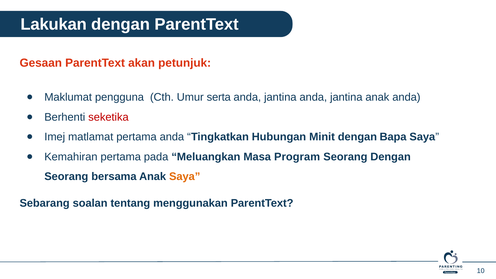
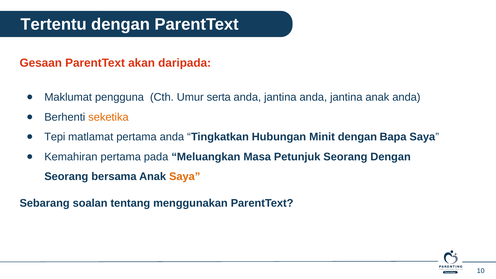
Lakukan: Lakukan -> Tertentu
petunjuk: petunjuk -> daripada
seketika colour: red -> orange
Imej: Imej -> Tepi
Program: Program -> Petunjuk
